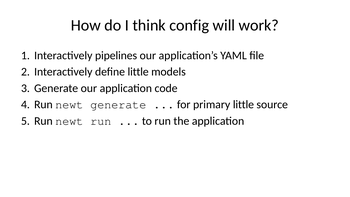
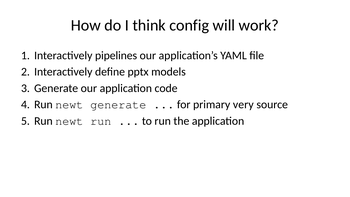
define little: little -> pptx
primary little: little -> very
